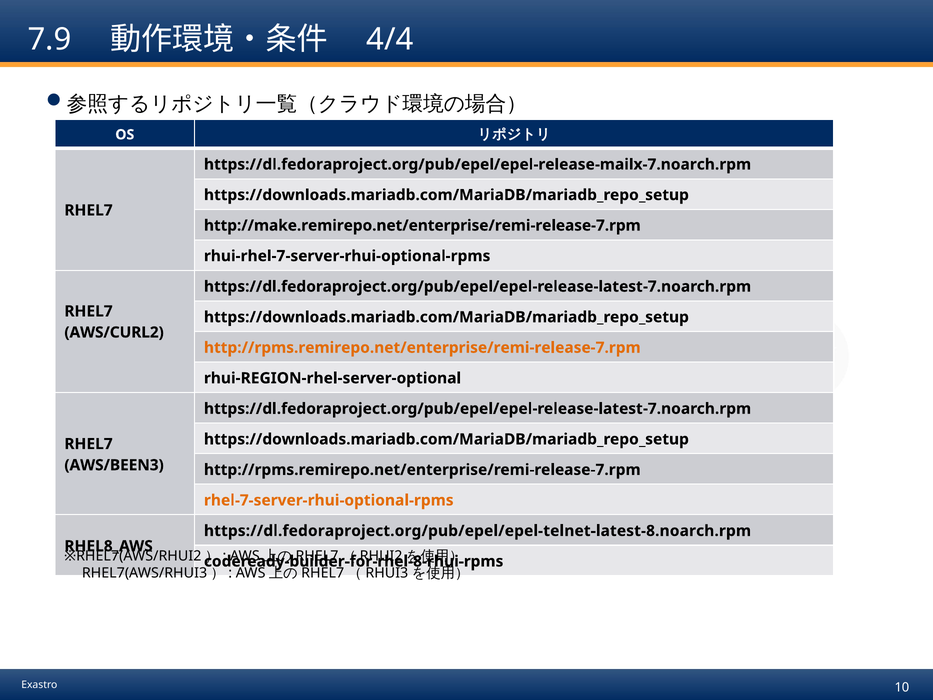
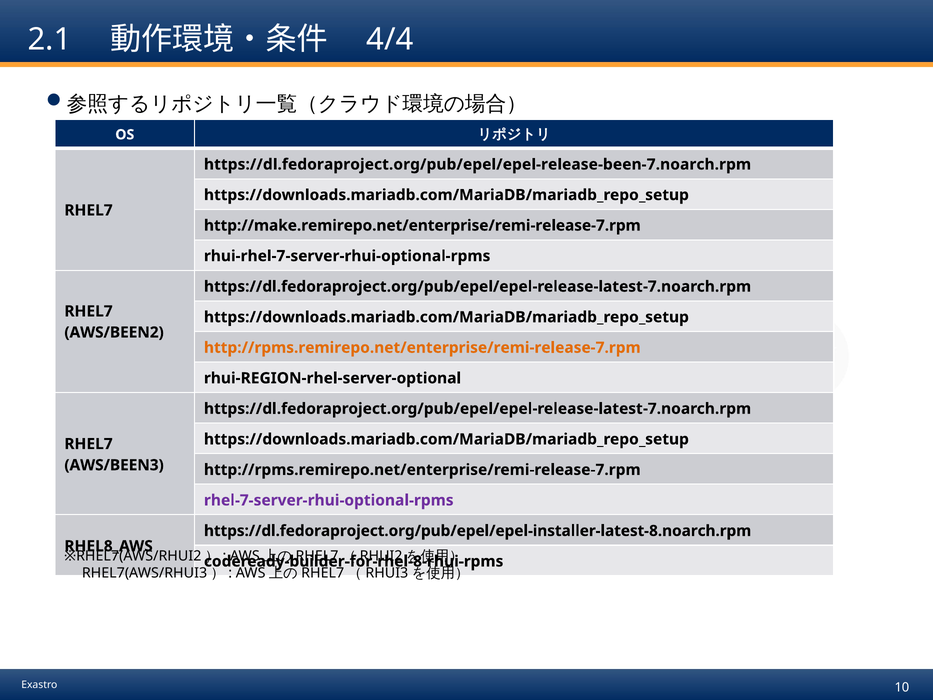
7.9: 7.9 -> 2.1
https://dl.fedoraproject.org/pub/epel/epel-release-mailx-7.noarch.rpm: https://dl.fedoraproject.org/pub/epel/epel-release-mailx-7.noarch.rpm -> https://dl.fedoraproject.org/pub/epel/epel-release-been-7.noarch.rpm
AWS/CURL2: AWS/CURL2 -> AWS/BEEN2
rhel-7-server-rhui-optional-rpms colour: orange -> purple
https://dl.fedoraproject.org/pub/epel/epel-telnet-latest-8.noarch.rpm: https://dl.fedoraproject.org/pub/epel/epel-telnet-latest-8.noarch.rpm -> https://dl.fedoraproject.org/pub/epel/epel-installer-latest-8.noarch.rpm
